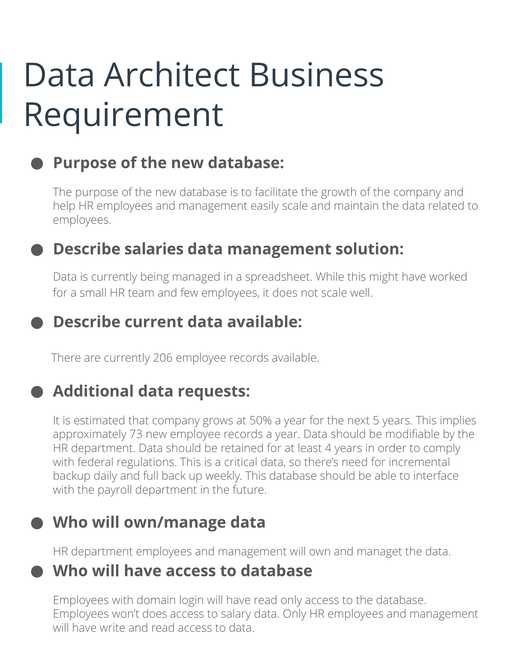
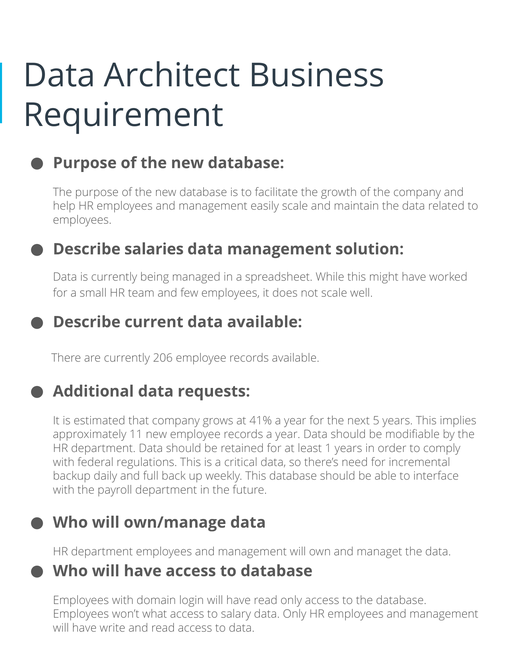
50%: 50% -> 41%
73: 73 -> 11
4: 4 -> 1
won’t does: does -> what
